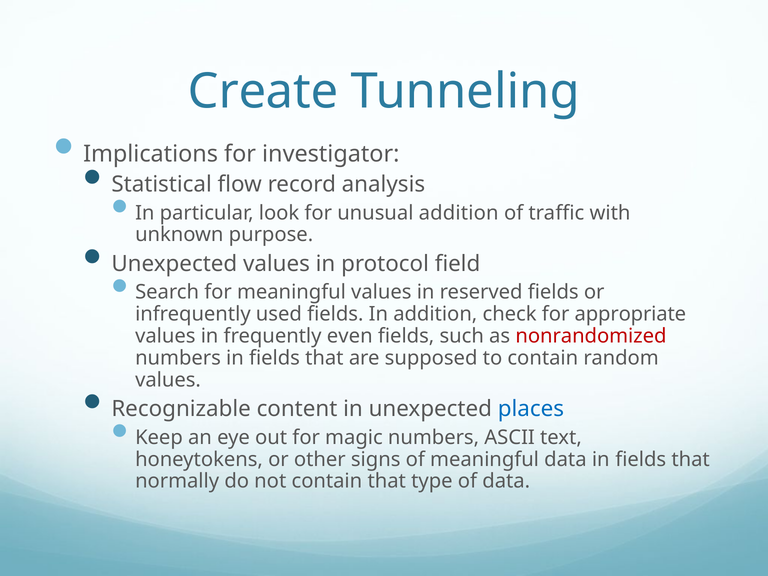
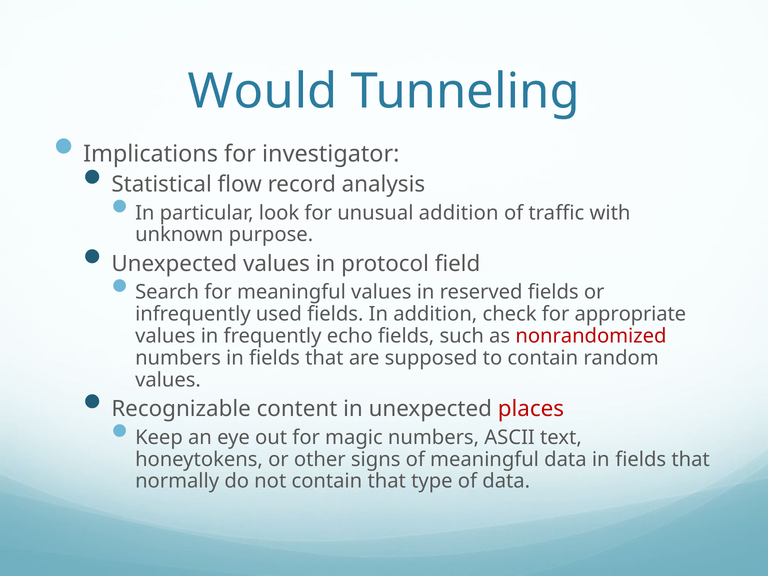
Create: Create -> Would
even: even -> echo
places colour: blue -> red
